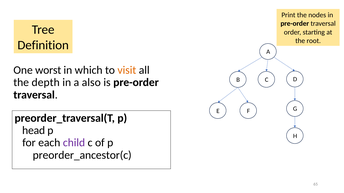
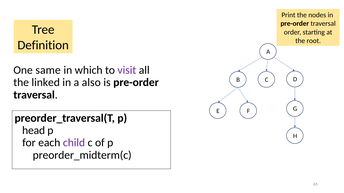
worst: worst -> same
visit colour: orange -> purple
depth: depth -> linked
preorder_ancestor(c: preorder_ancestor(c -> preorder_midterm(c
